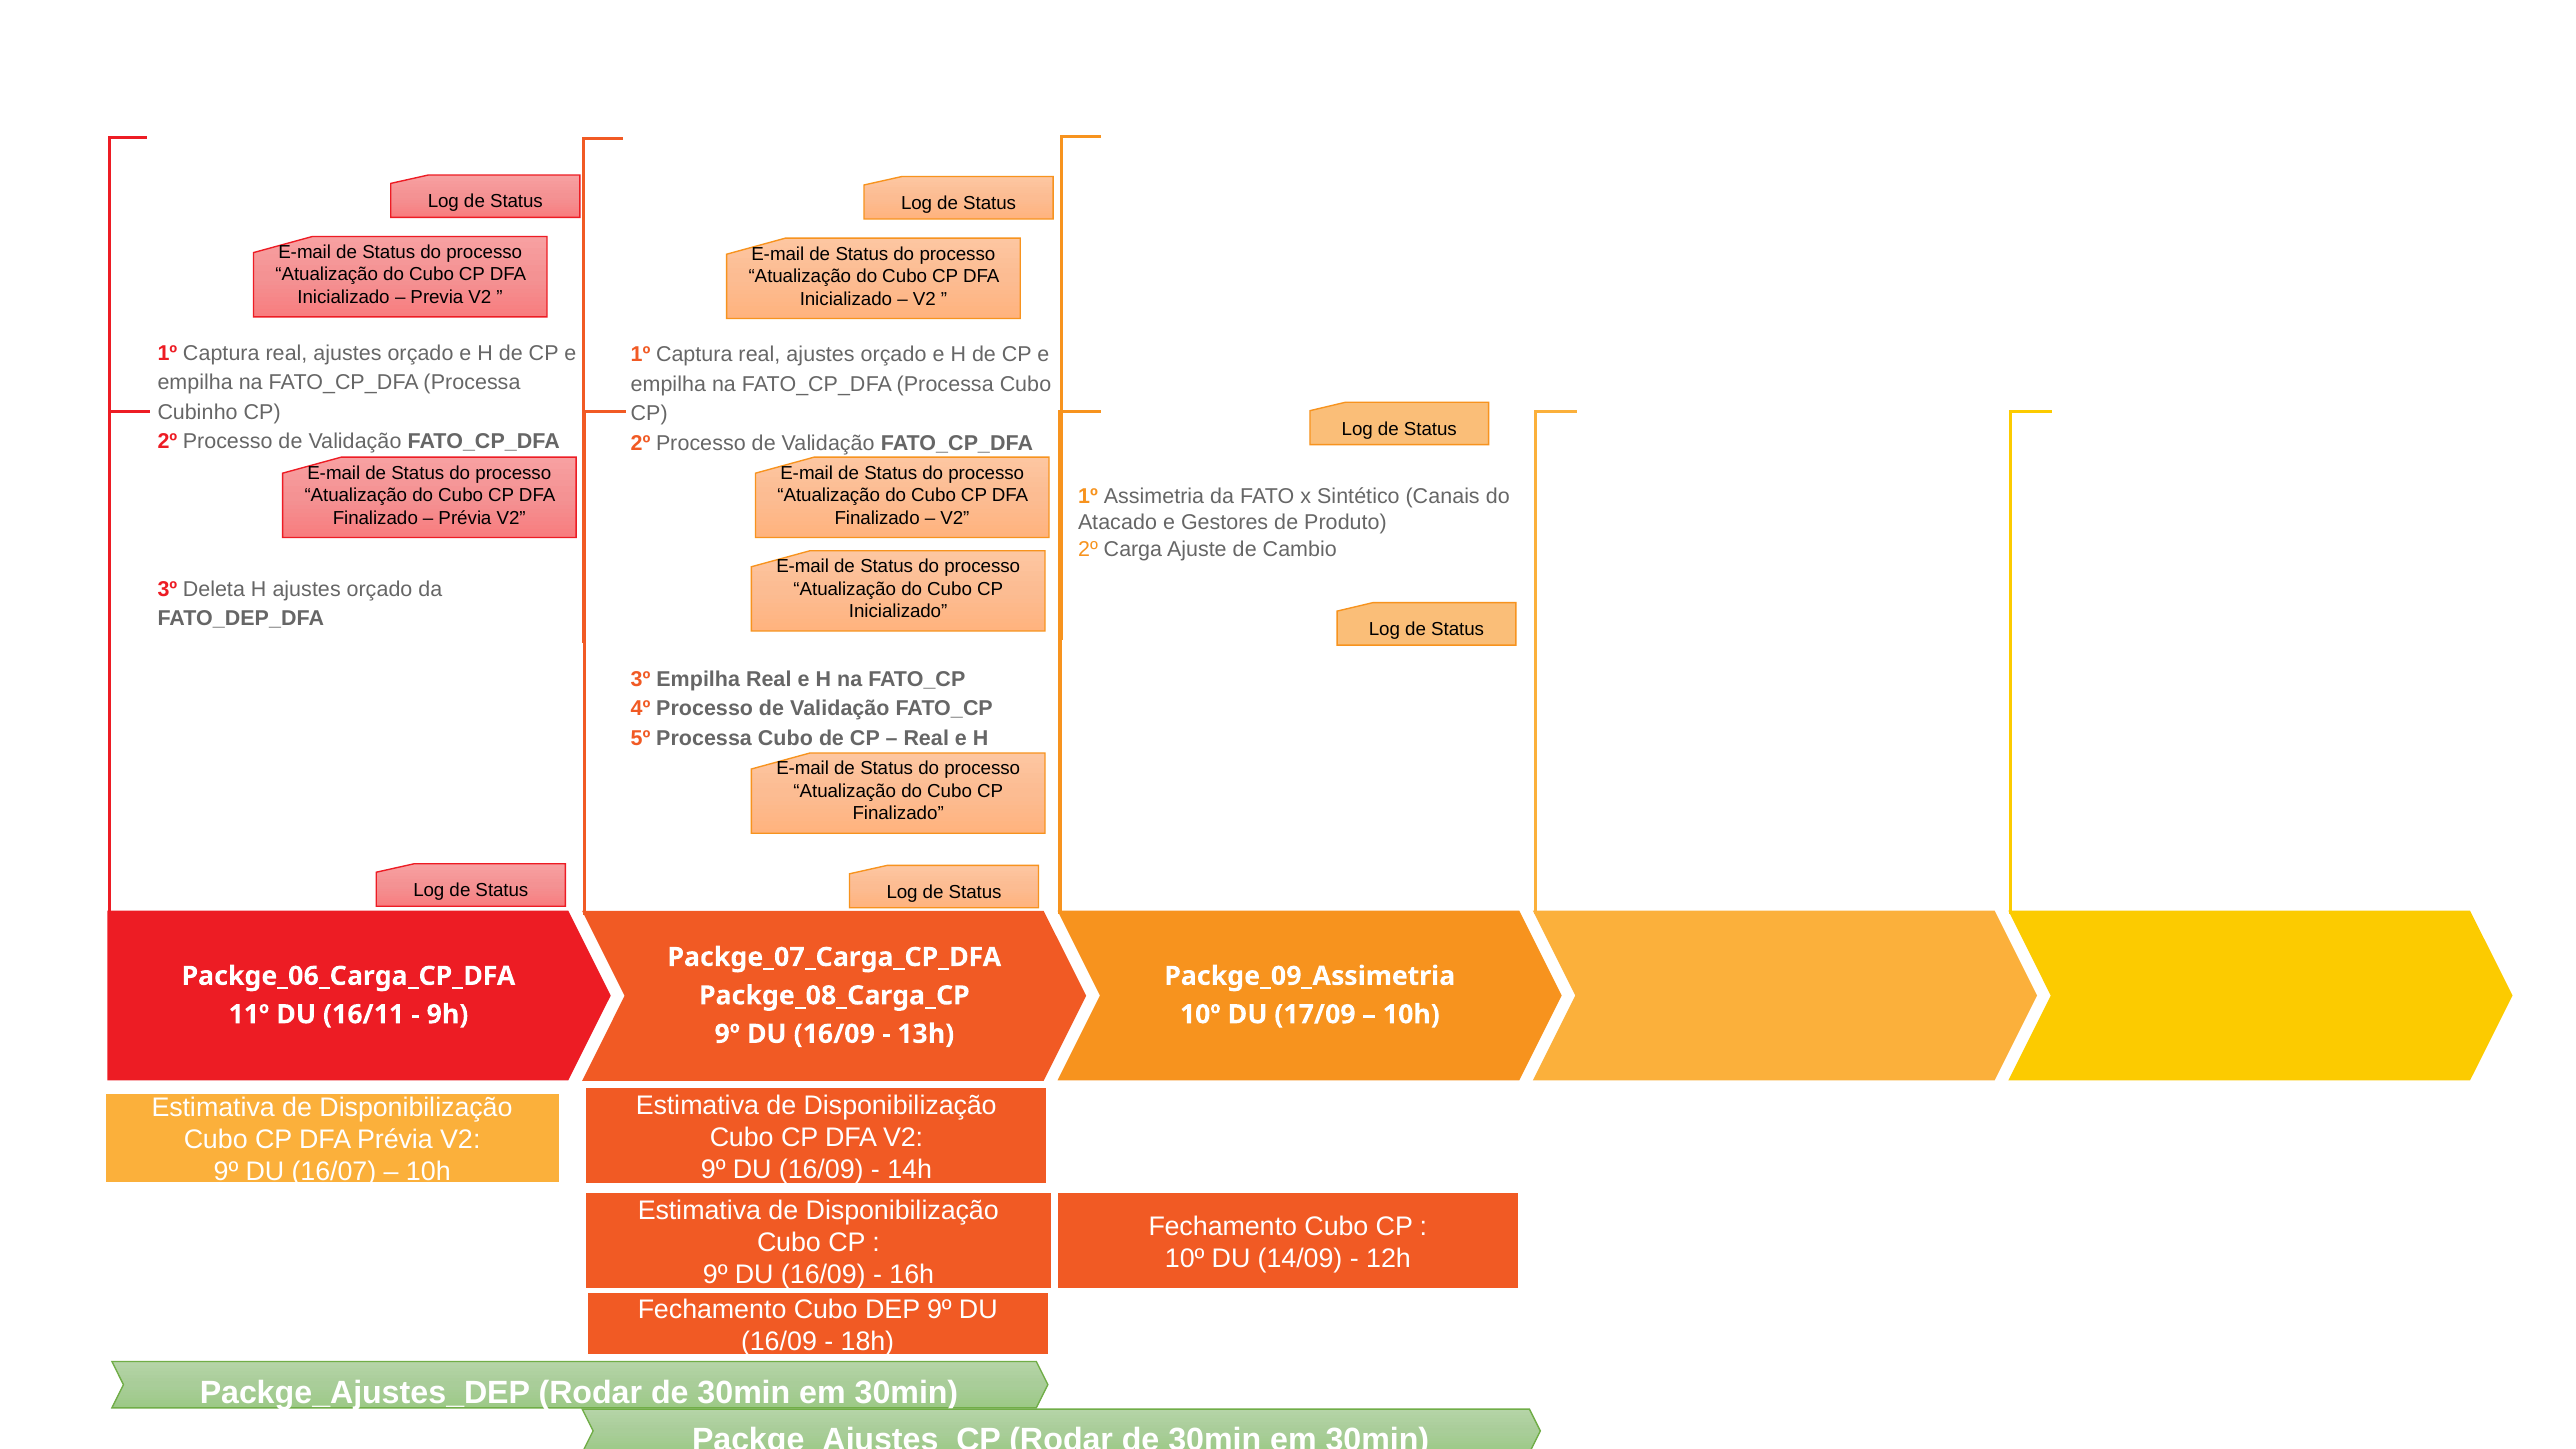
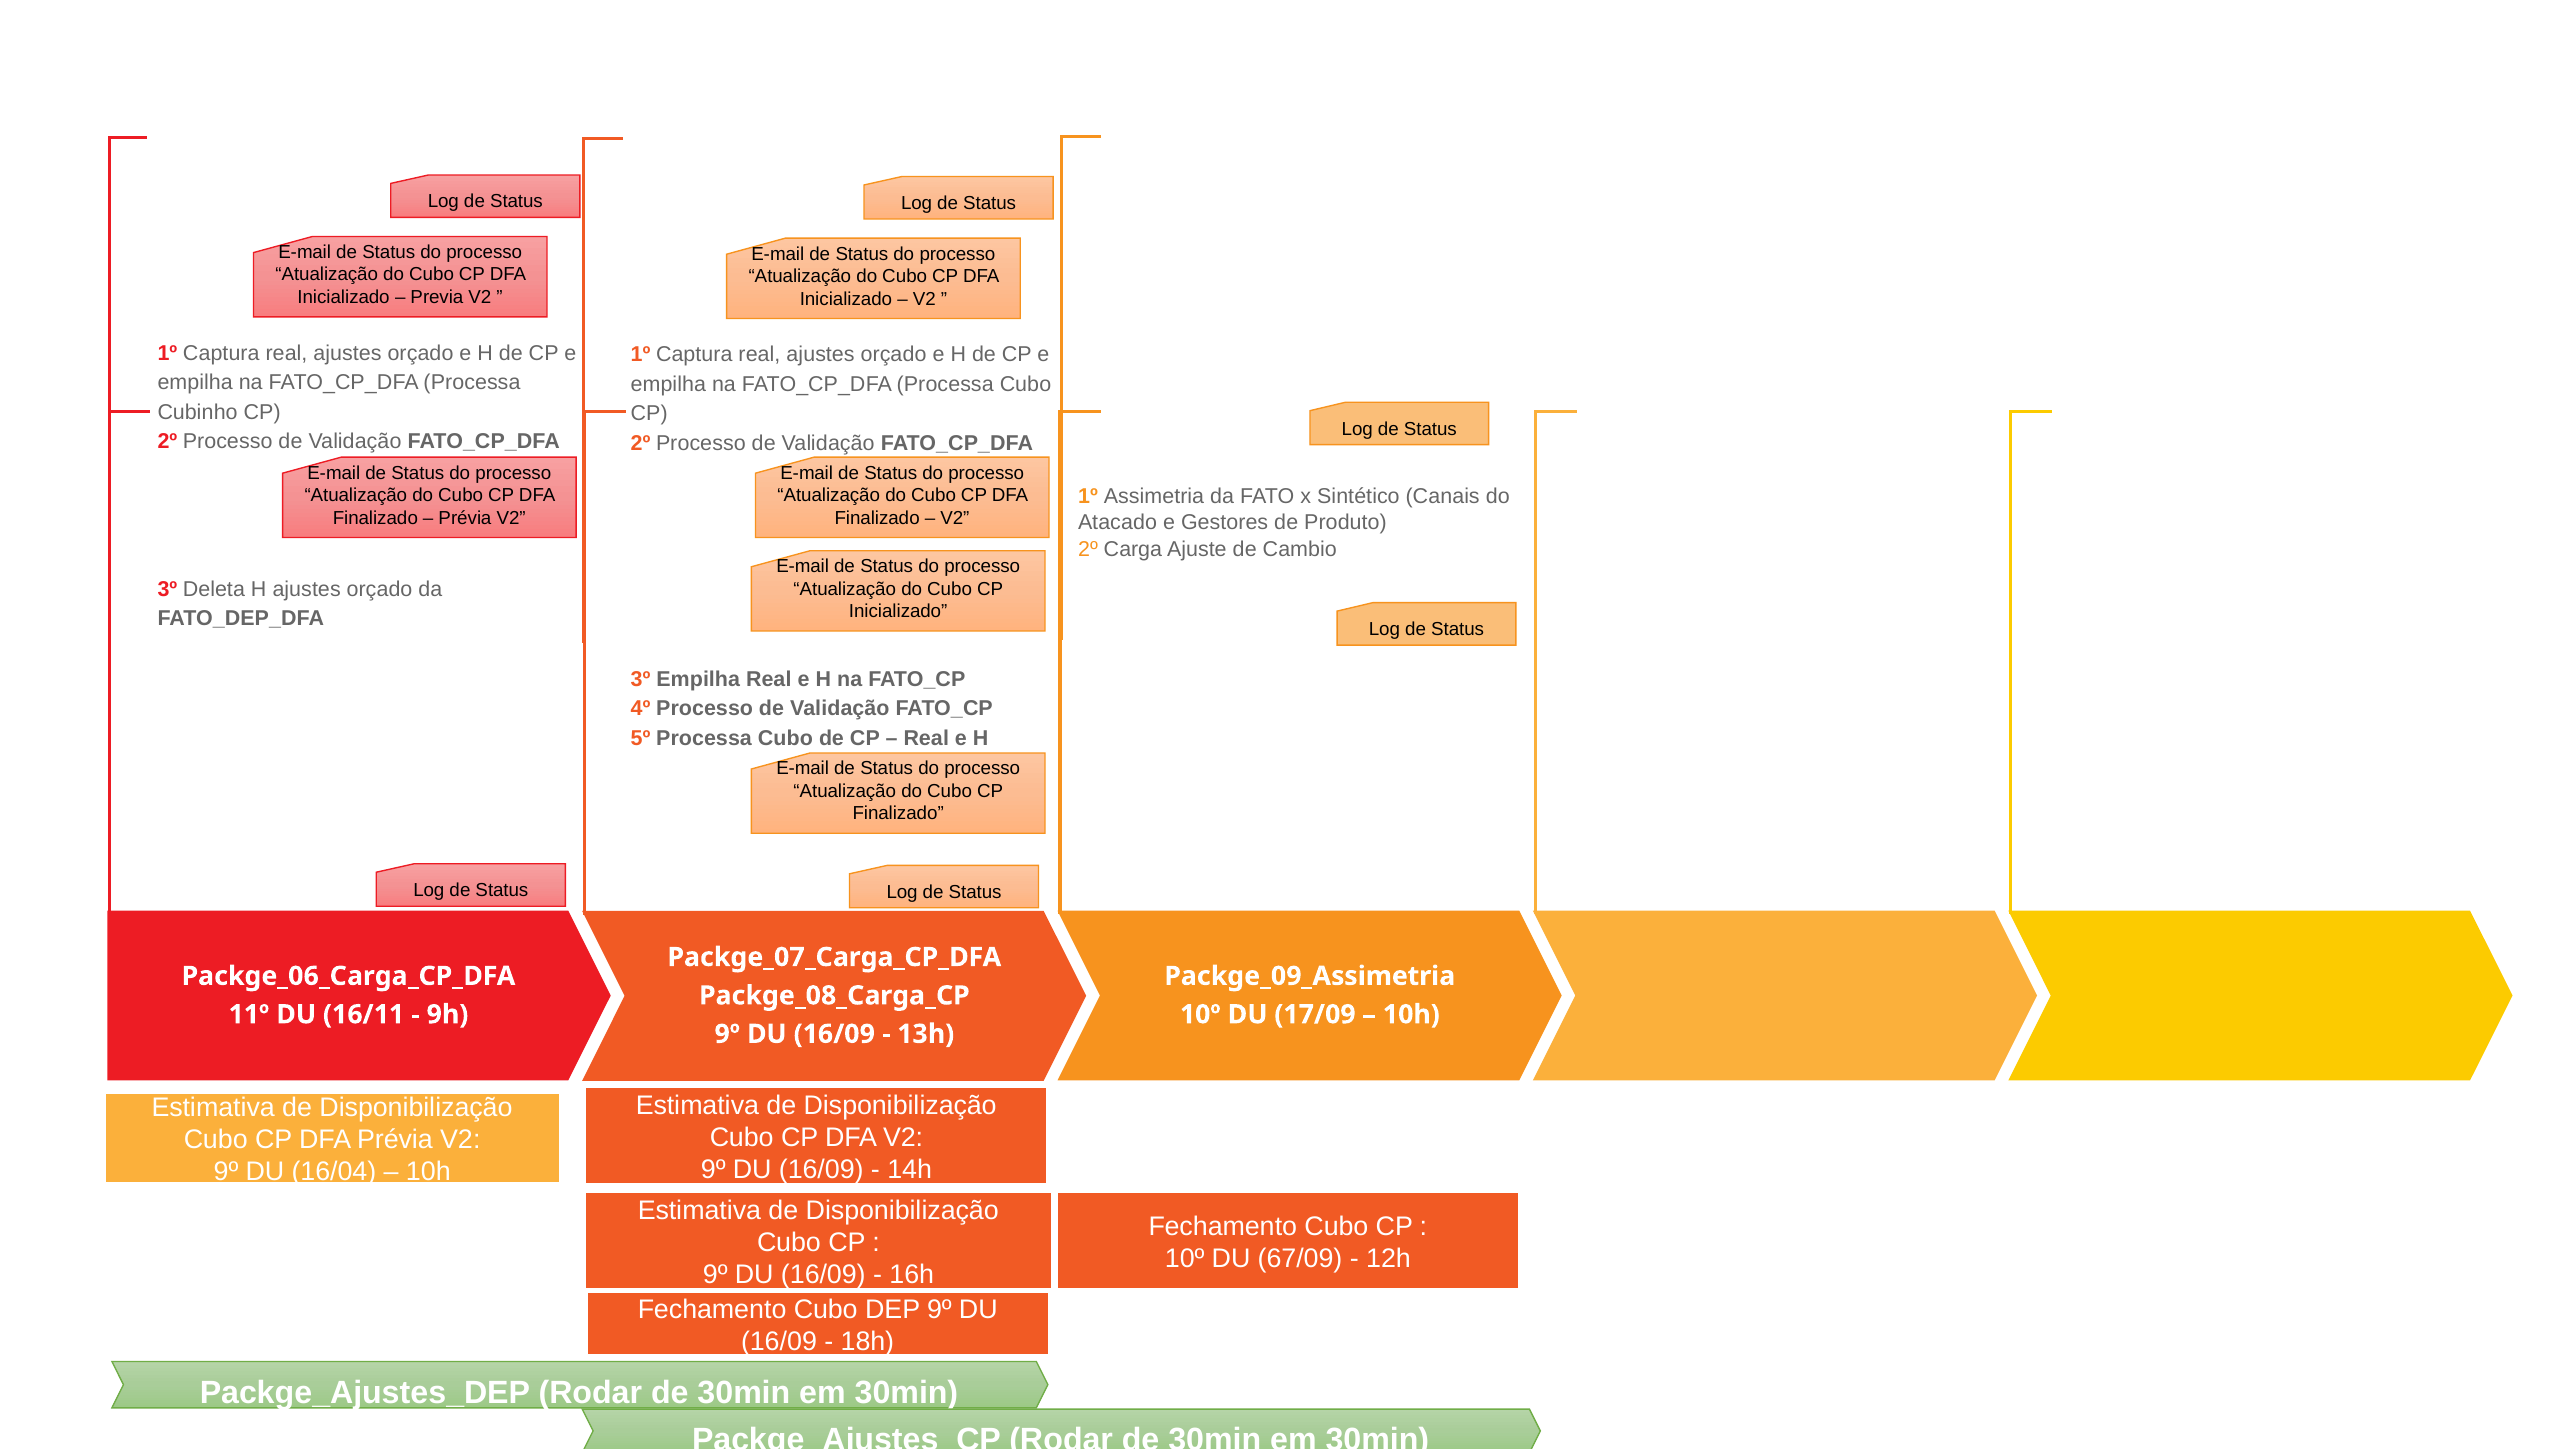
16/07: 16/07 -> 16/04
14/09: 14/09 -> 67/09
